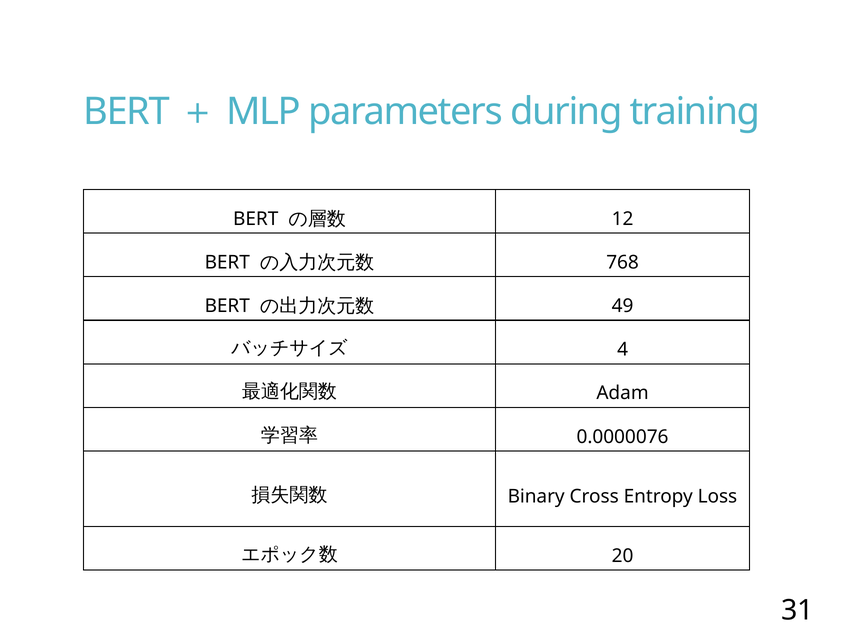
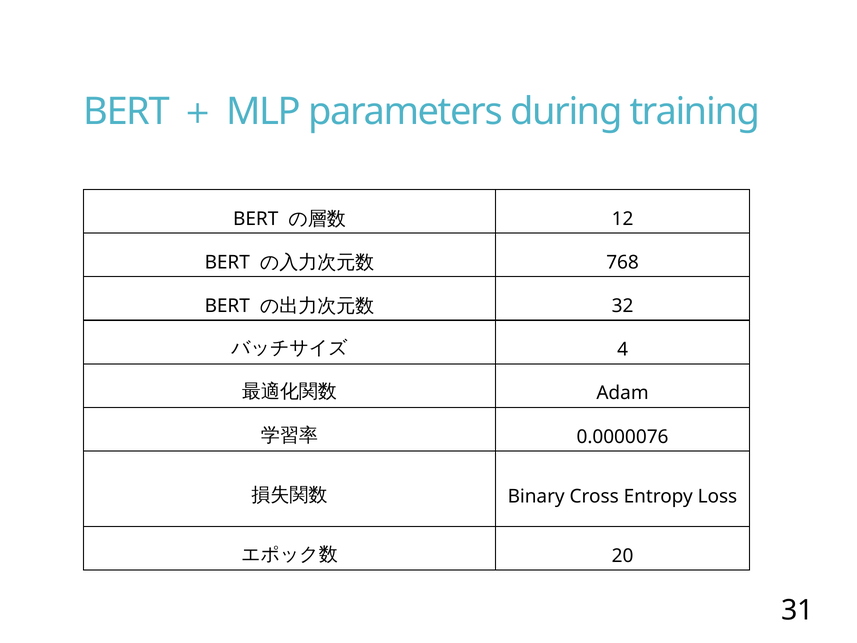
49: 49 -> 32
